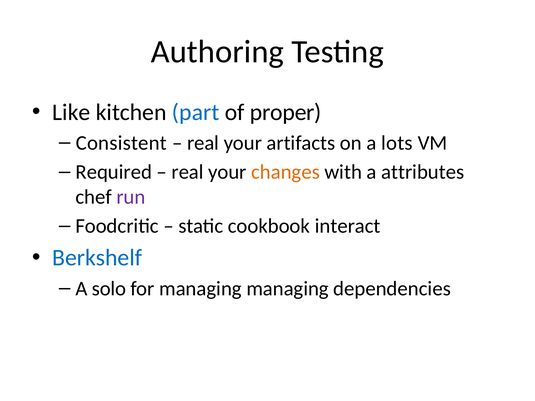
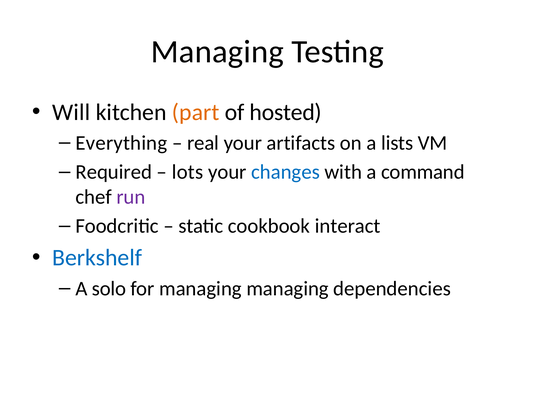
Authoring at (217, 52): Authoring -> Managing
Like: Like -> Will
part colour: blue -> orange
proper: proper -> hosted
Consistent: Consistent -> Everything
lots: lots -> lists
real at (188, 172): real -> lots
changes colour: orange -> blue
attributes: attributes -> command
